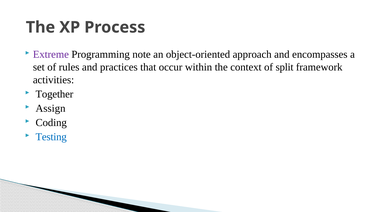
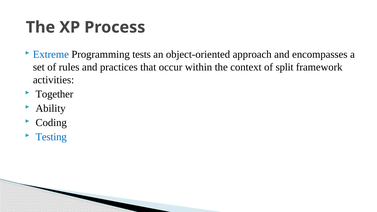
Extreme colour: purple -> blue
note: note -> tests
Assign: Assign -> Ability
